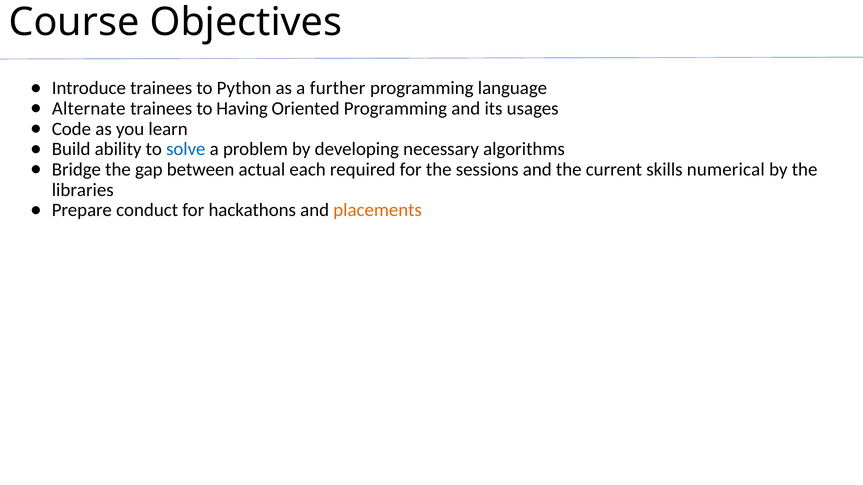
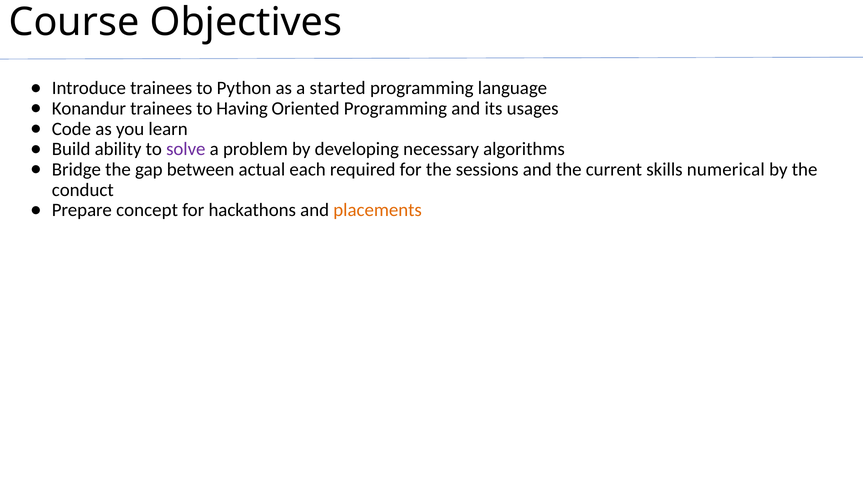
further: further -> started
Alternate: Alternate -> Konandur
solve colour: blue -> purple
libraries: libraries -> conduct
conduct: conduct -> concept
